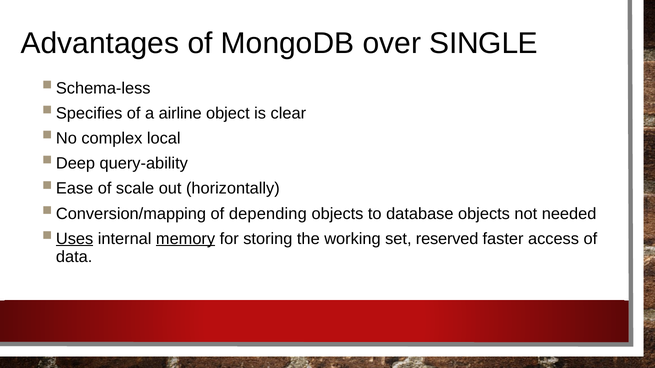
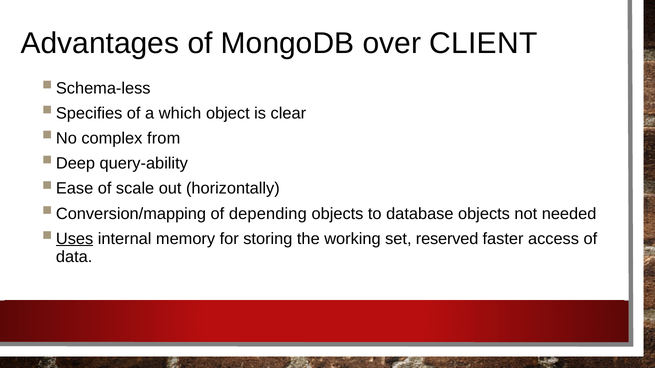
SINGLE: SINGLE -> CLIENT
airline: airline -> which
local: local -> from
memory underline: present -> none
